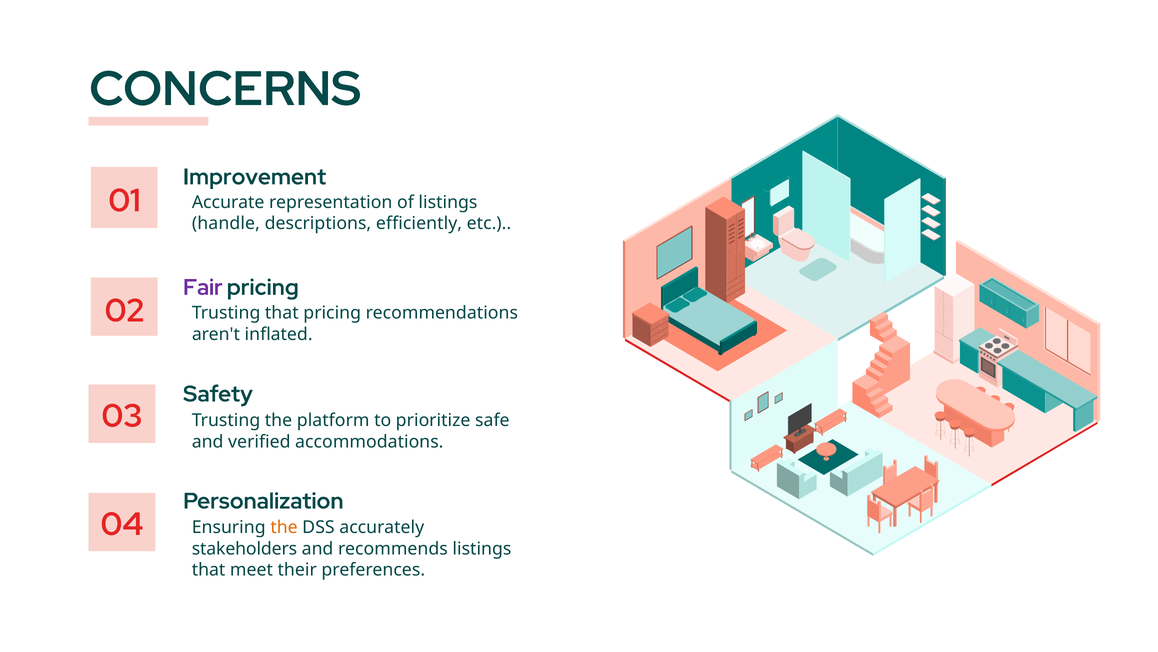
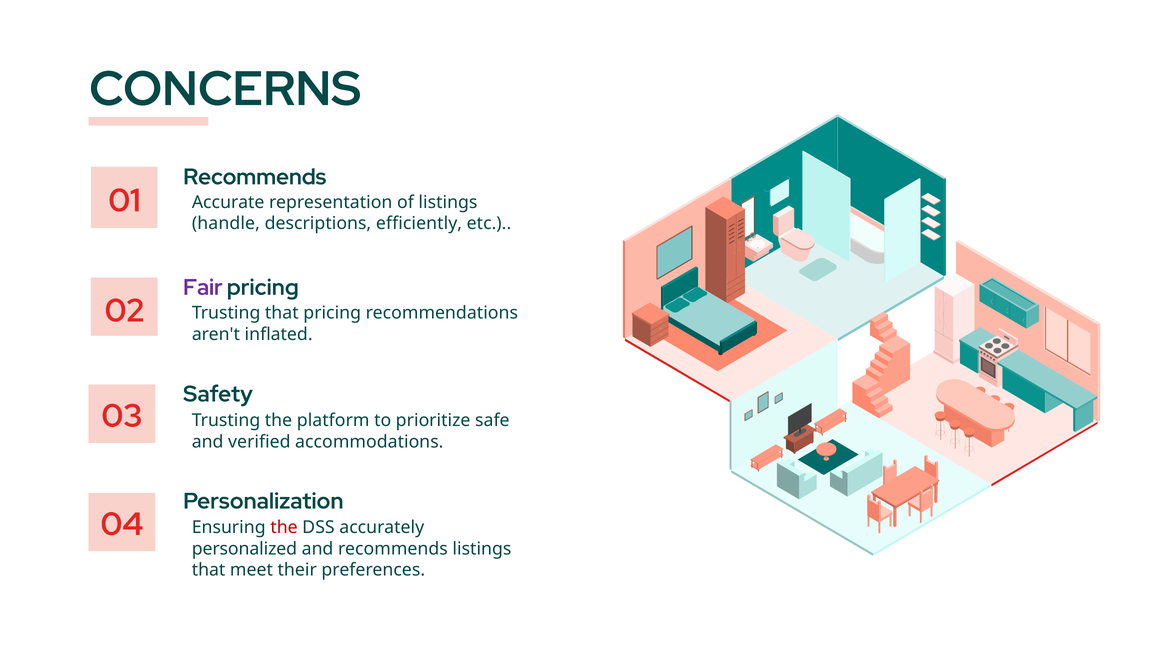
Improvement at (255, 177): Improvement -> Recommends
the at (284, 527) colour: orange -> red
stakeholders: stakeholders -> personalized
